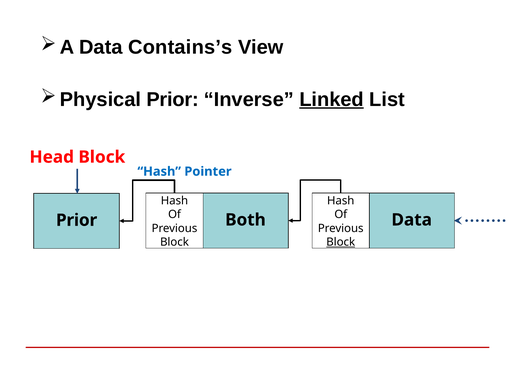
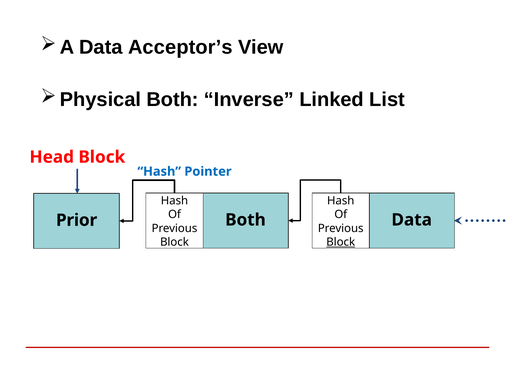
Contains’s: Contains’s -> Acceptor’s
Prior at (173, 100): Prior -> Both
Linked underline: present -> none
